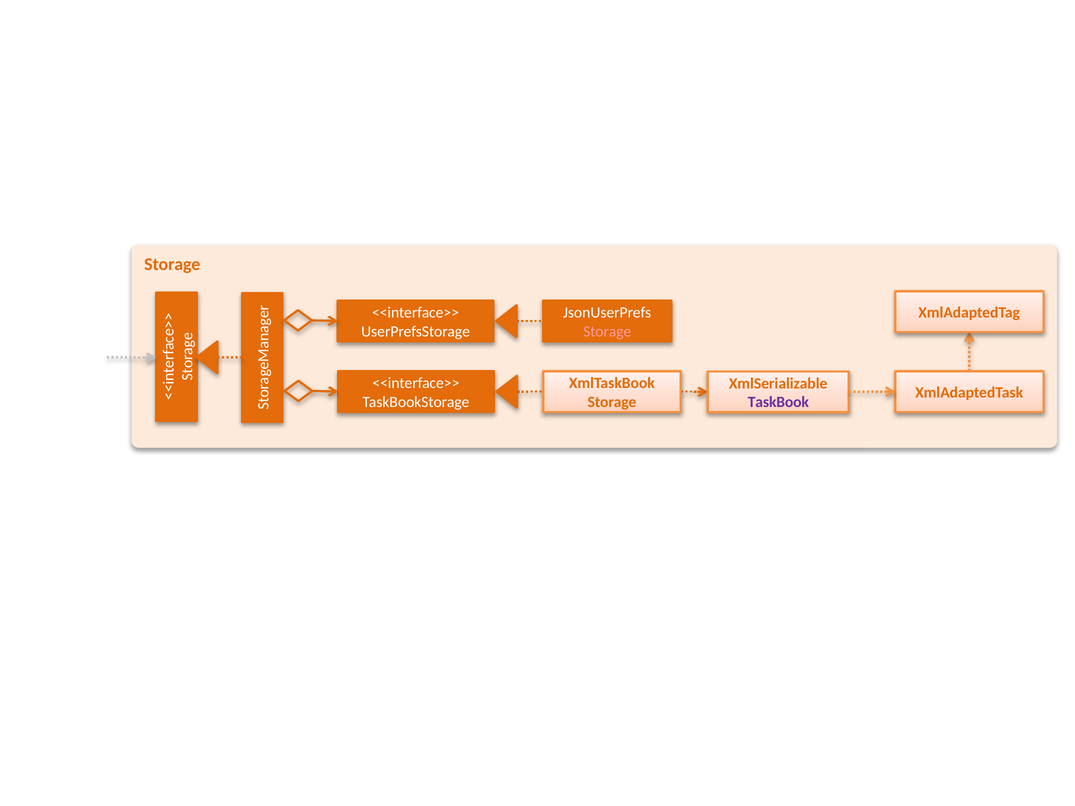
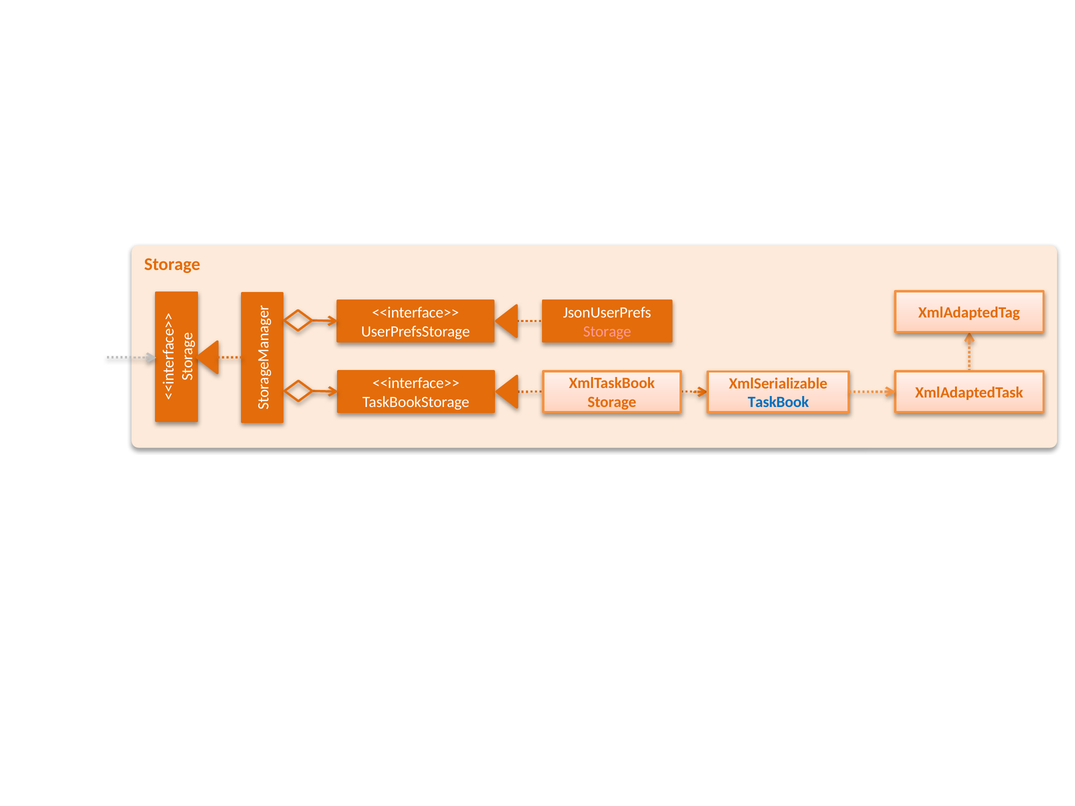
TaskBook colour: purple -> blue
